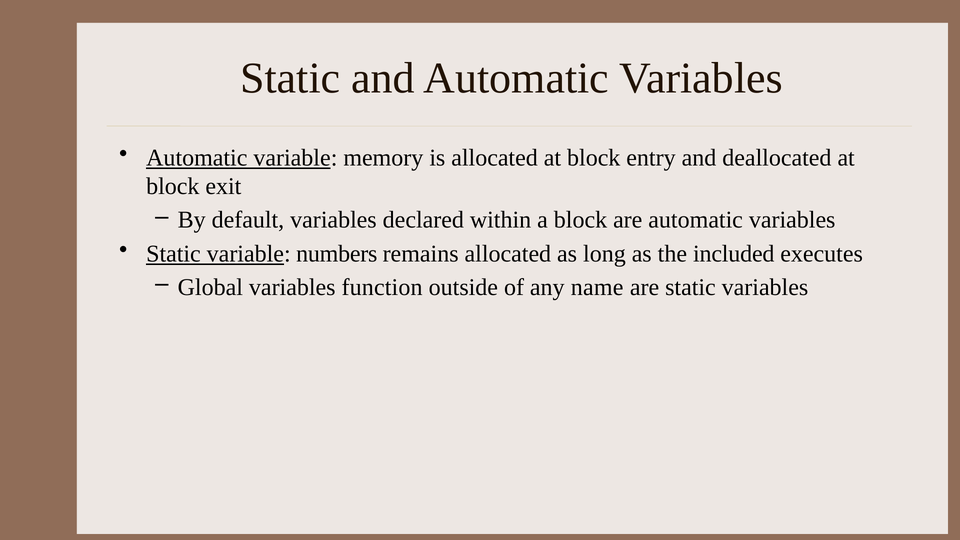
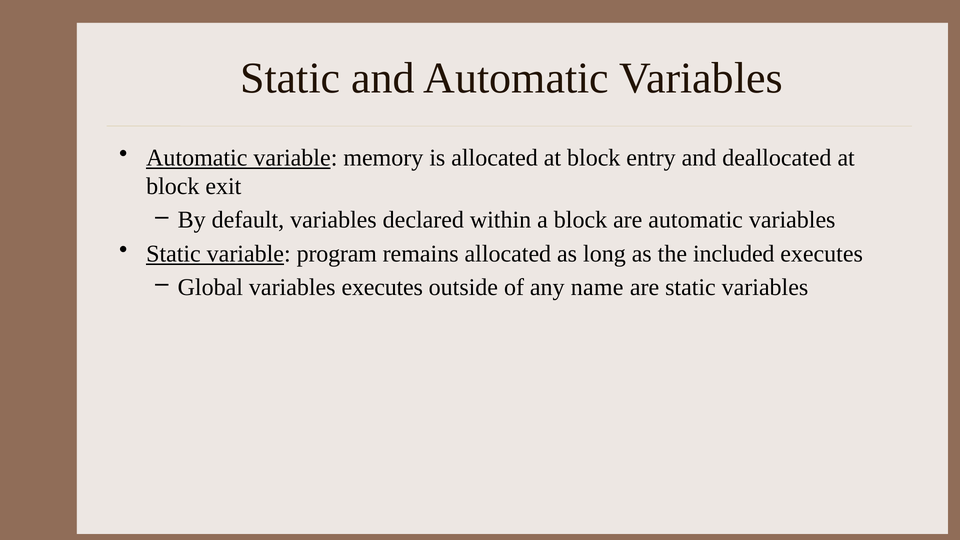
numbers: numbers -> program
variables function: function -> executes
